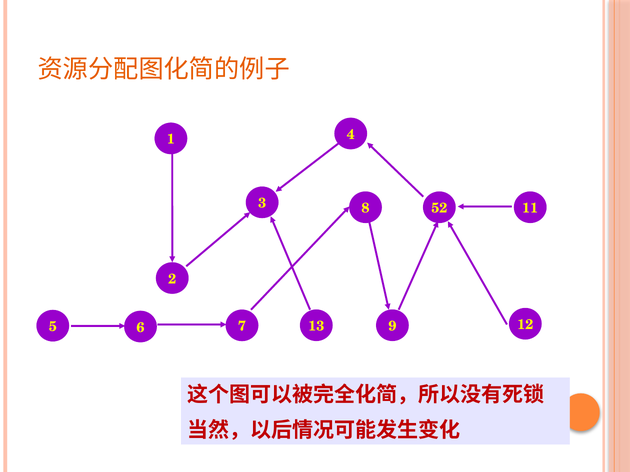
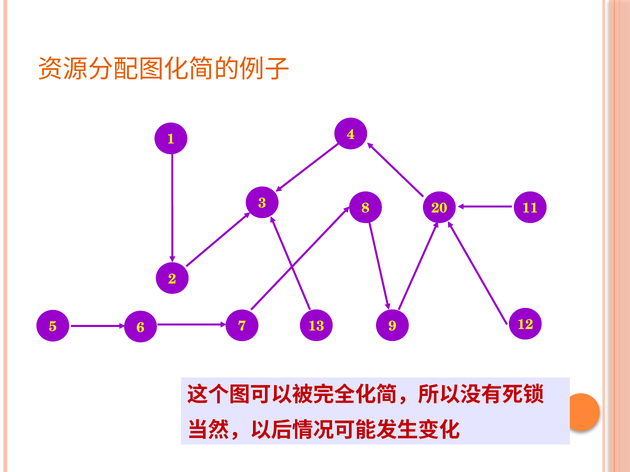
52: 52 -> 20
